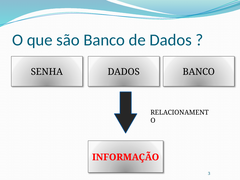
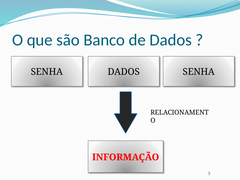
DADOS BANCO: BANCO -> SENHA
